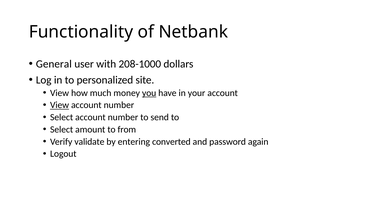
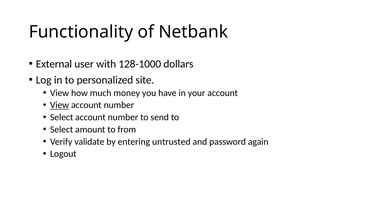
General: General -> External
208-1000: 208-1000 -> 128-1000
you underline: present -> none
converted: converted -> untrusted
